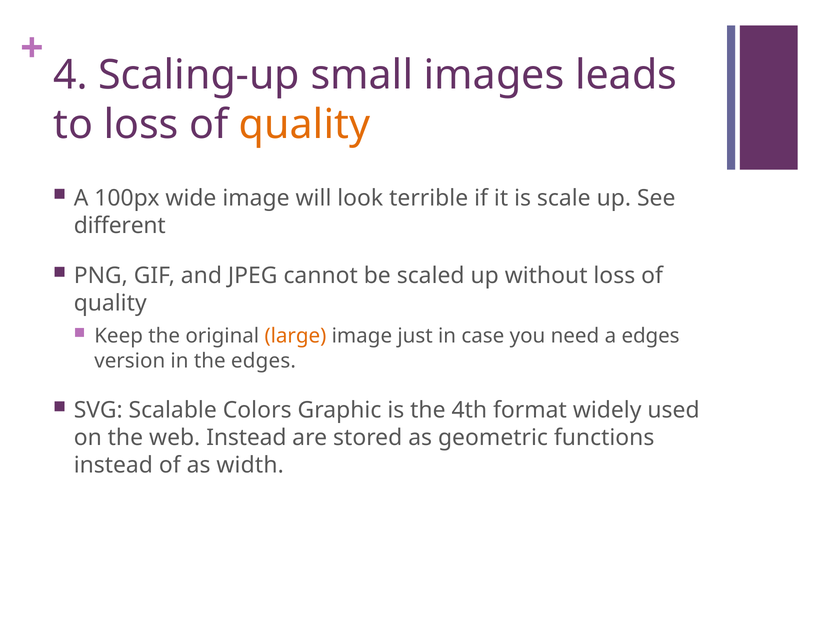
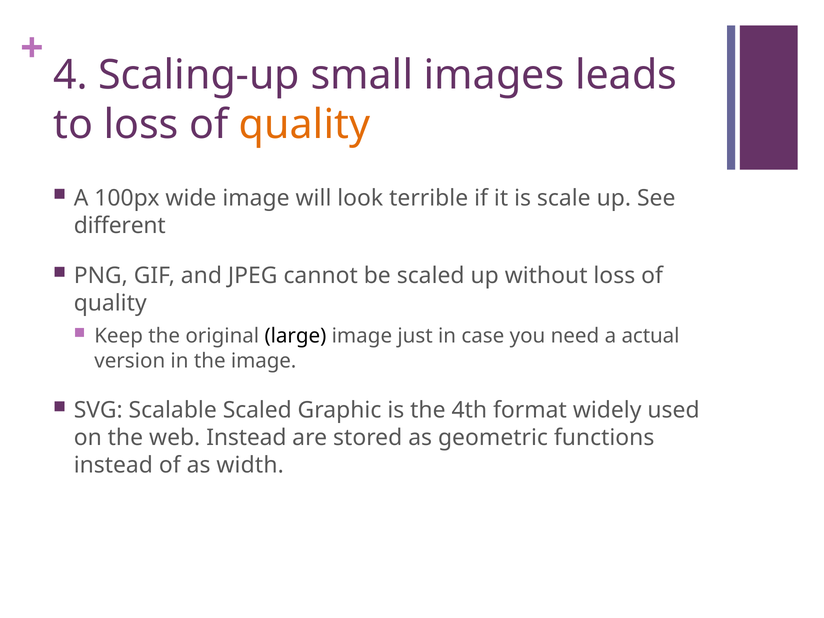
large colour: orange -> black
a edges: edges -> actual
the edges: edges -> image
Scalable Colors: Colors -> Scaled
